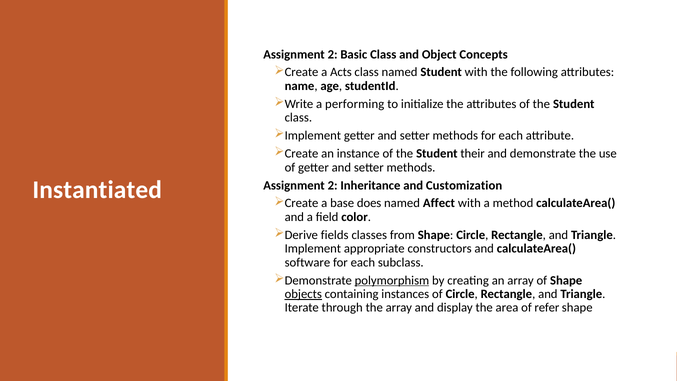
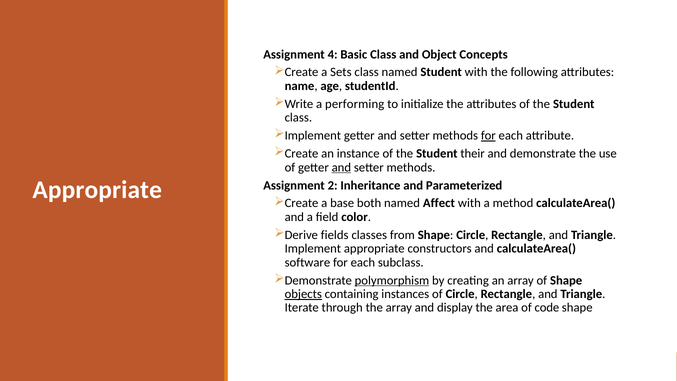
2 at (333, 54): 2 -> 4
Acts: Acts -> Sets
for at (488, 136) underline: none -> present
and at (341, 167) underline: none -> present
Instantiated at (97, 190): Instantiated -> Appropriate
Customization: Customization -> Parameterized
does: does -> both
refer: refer -> code
